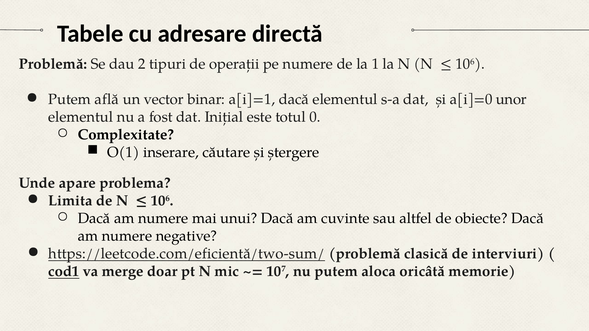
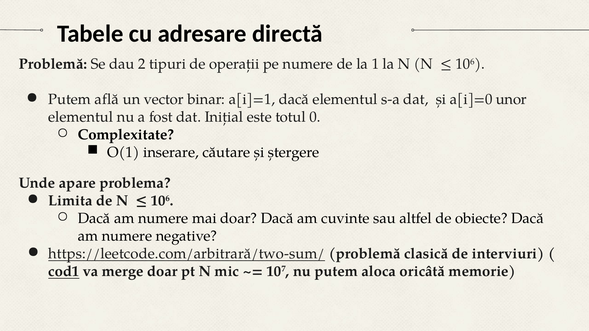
mai unui: unui -> doar
https://leetcode.com/eficientă/two-sum/: https://leetcode.com/eficientă/two-sum/ -> https://leetcode.com/arbitrară/two-sum/
